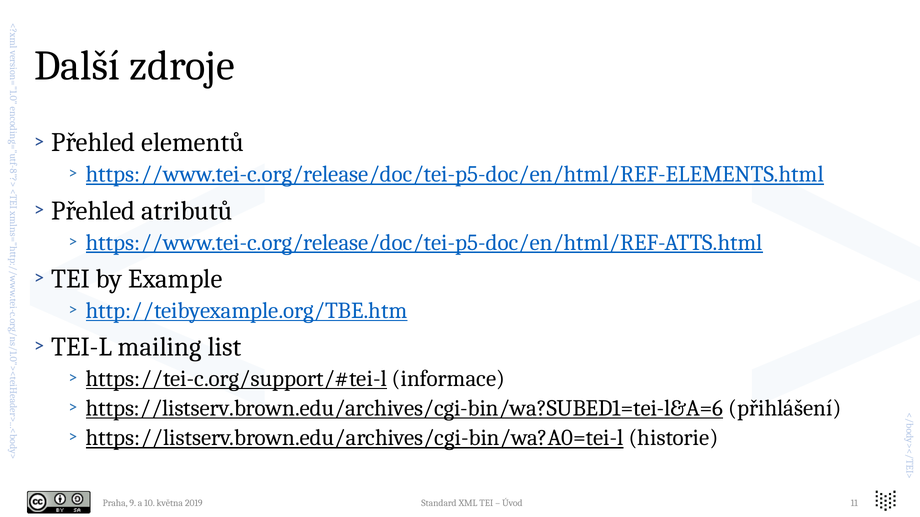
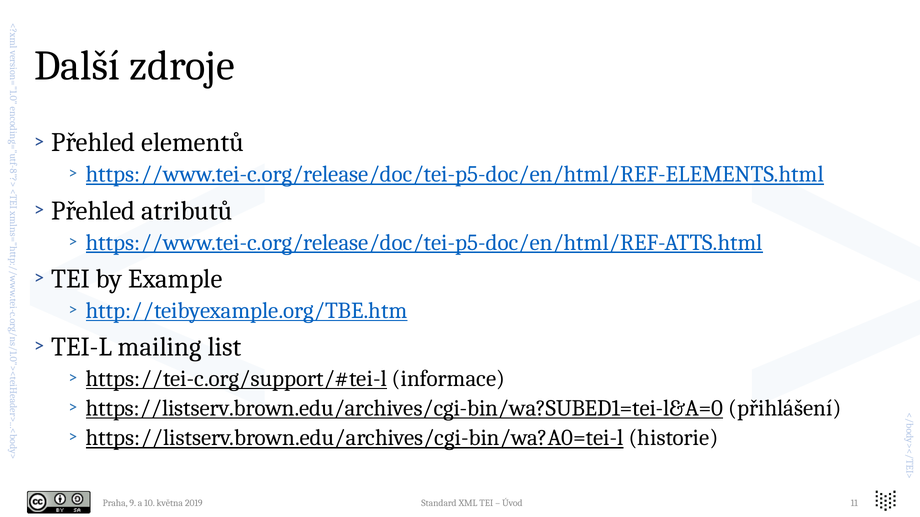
https://listserv.brown.edu/archives/cgi-bin/wa?SUBED1=tei-l&A=6: https://listserv.brown.edu/archives/cgi-bin/wa?SUBED1=tei-l&A=6 -> https://listserv.brown.edu/archives/cgi-bin/wa?SUBED1=tei-l&A=0
